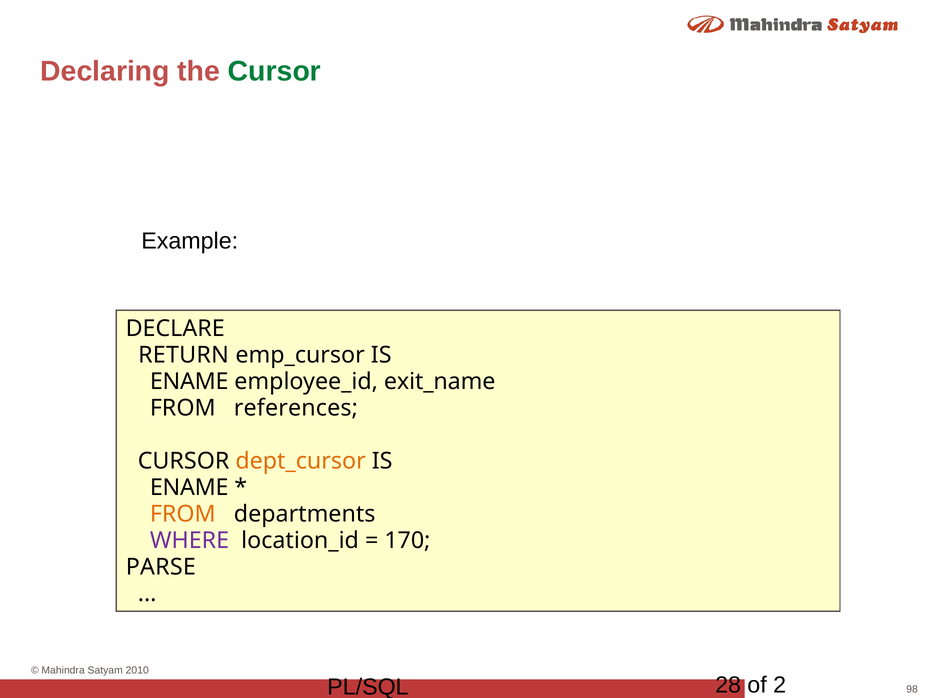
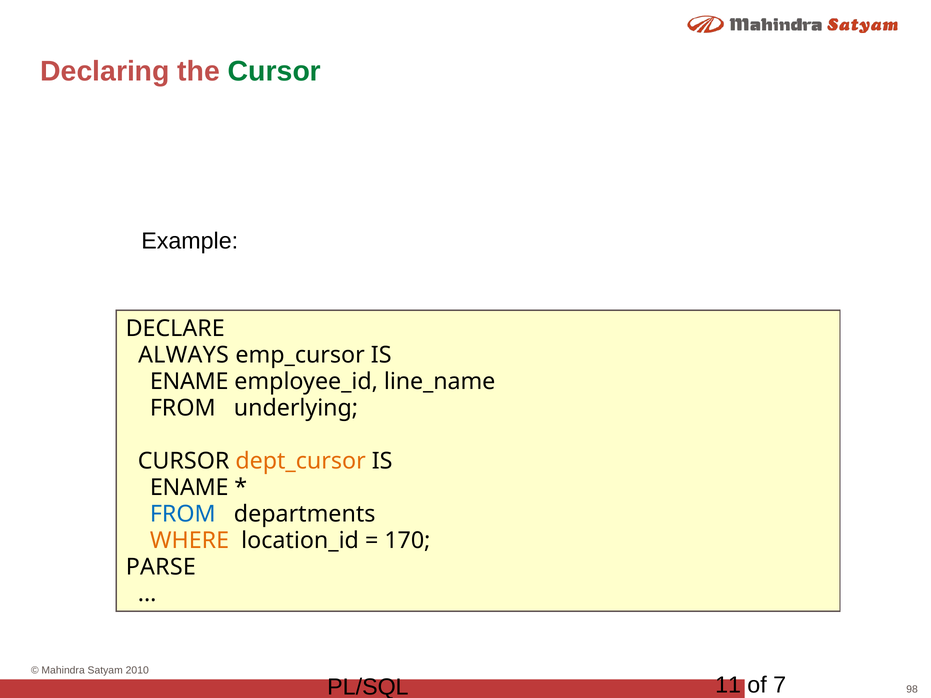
RETURN: RETURN -> ALWAYS
exit_name: exit_name -> line_name
references: references -> underlying
FROM at (183, 514) colour: orange -> blue
WHERE colour: purple -> orange
28: 28 -> 11
2: 2 -> 7
